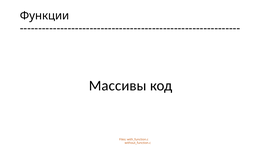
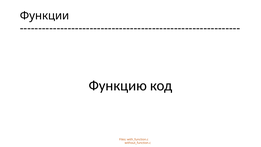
Массивы: Массивы -> Функцию
